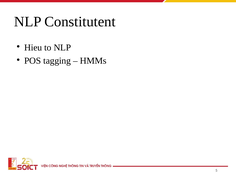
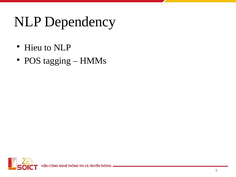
Constitutent: Constitutent -> Dependency
